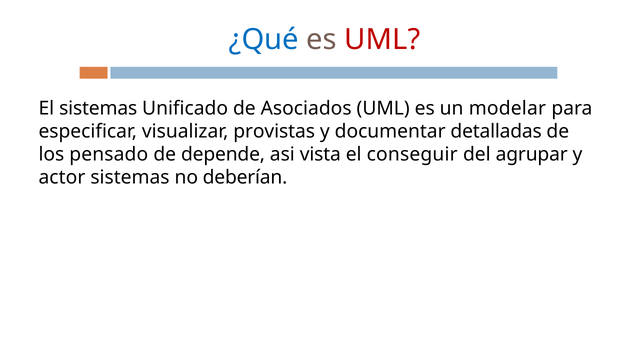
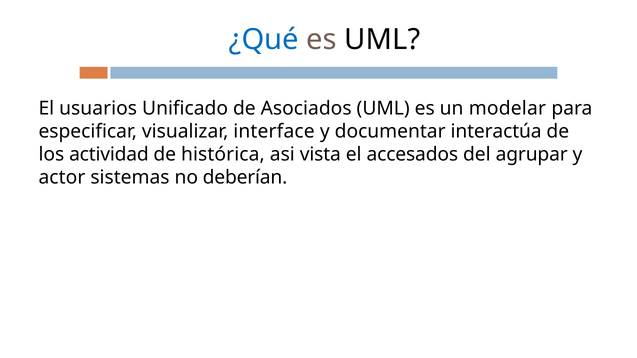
UML at (382, 40) colour: red -> black
El sistemas: sistemas -> usuarios
provistas: provistas -> interface
detalladas: detalladas -> interactúa
pensado: pensado -> actividad
depende: depende -> histórica
conseguir: conseguir -> accesados
